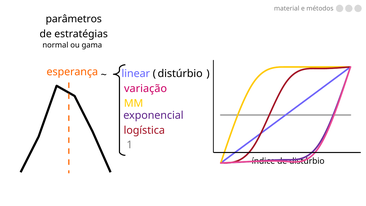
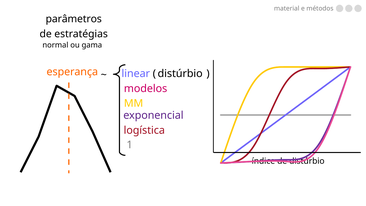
variação: variação -> modelos
